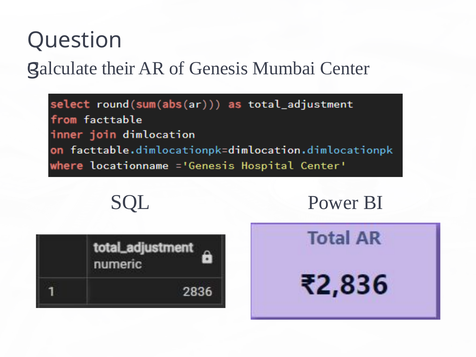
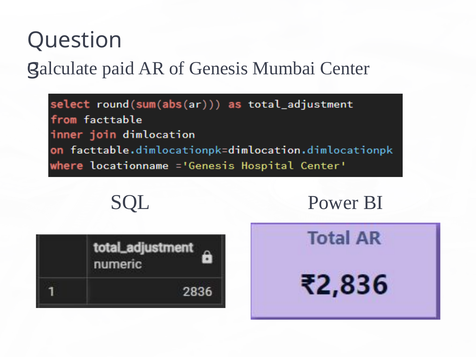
their: their -> paid
